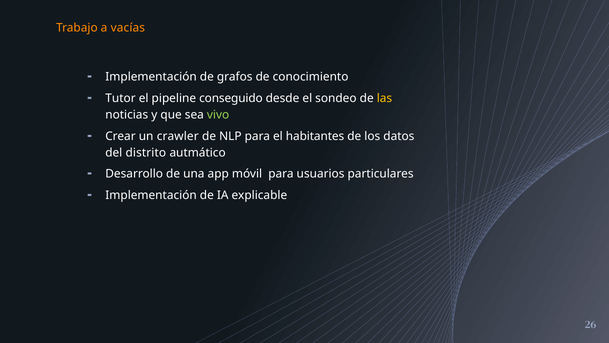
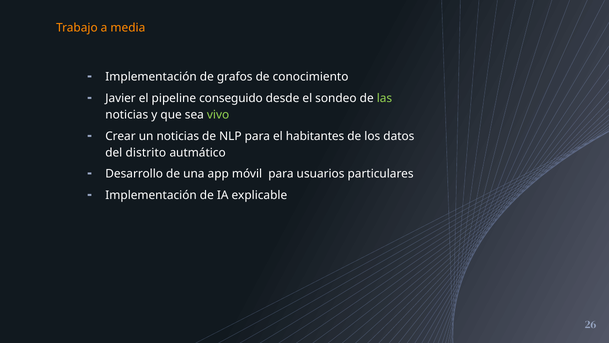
vacías: vacías -> media
Tutor: Tutor -> Javier
las colour: yellow -> light green
un crawler: crawler -> noticias
